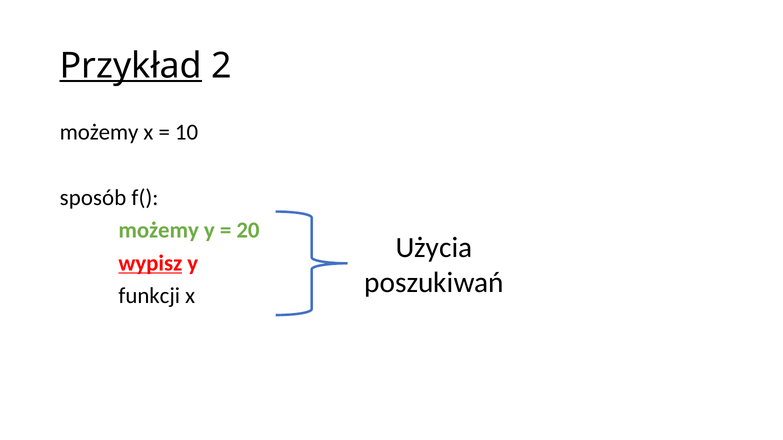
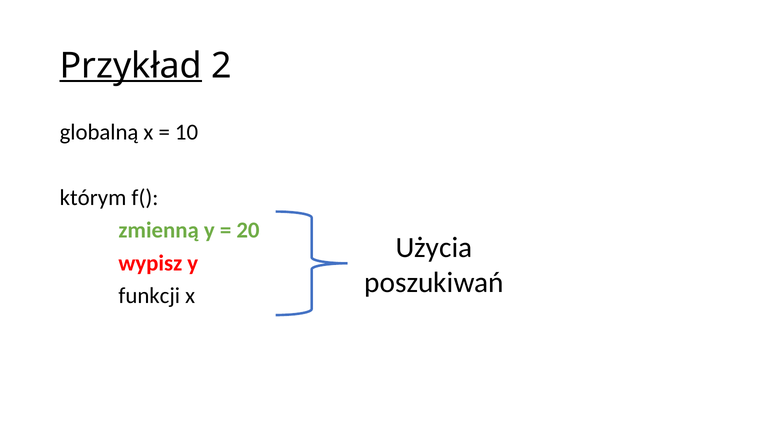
możemy at (99, 132): możemy -> globalną
sposób: sposób -> którym
możemy at (159, 231): możemy -> zmienną
wypisz underline: present -> none
